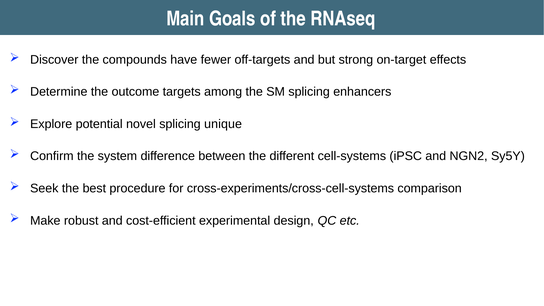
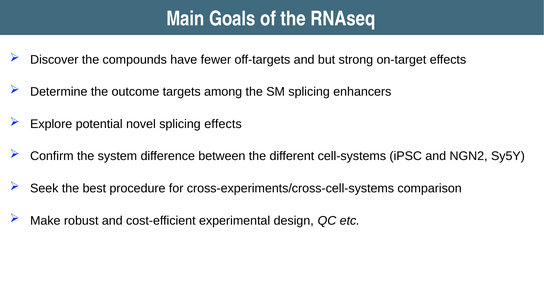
splicing unique: unique -> effects
